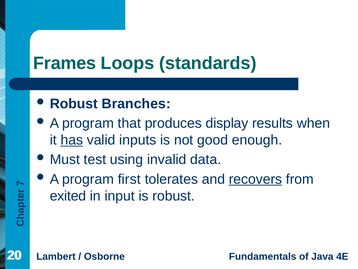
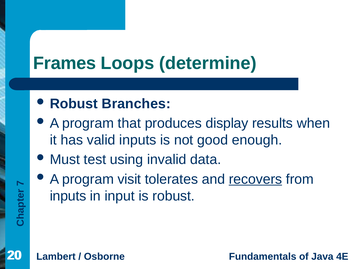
standards: standards -> determine
has underline: present -> none
first: first -> visit
exited at (68, 196): exited -> inputs
